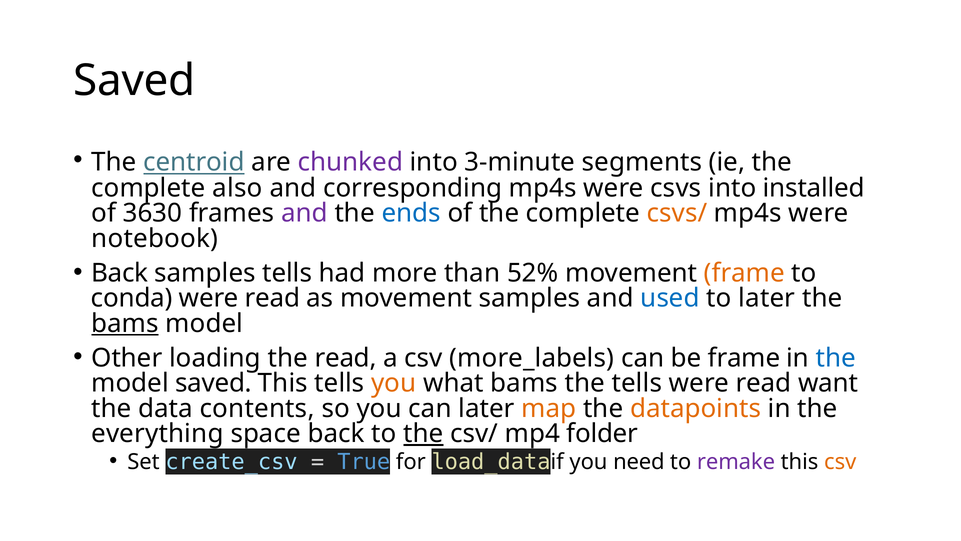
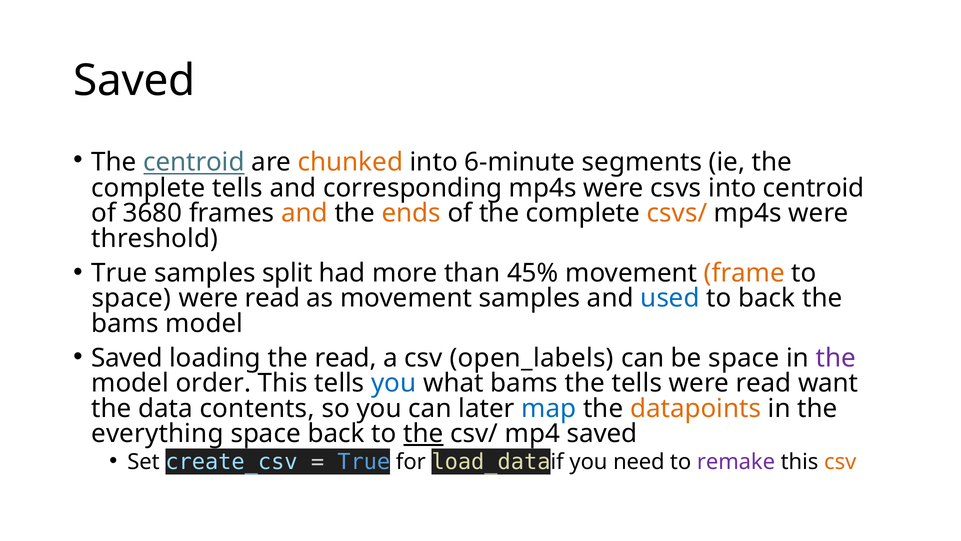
chunked colour: purple -> orange
3-minute: 3-minute -> 6-minute
complete also: also -> tells
into installed: installed -> centroid
3630: 3630 -> 3680
and at (304, 213) colour: purple -> orange
ends colour: blue -> orange
notebook: notebook -> threshold
Back at (120, 273): Back -> True
samples tells: tells -> split
52%: 52% -> 45%
conda at (132, 298): conda -> space
to later: later -> back
bams at (125, 323) underline: present -> none
Other at (127, 358): Other -> Saved
more_labels: more_labels -> open_labels
be frame: frame -> space
the at (836, 358) colour: blue -> purple
model saved: saved -> order
you at (394, 383) colour: orange -> blue
map colour: orange -> blue
folder at (602, 433): folder -> saved
